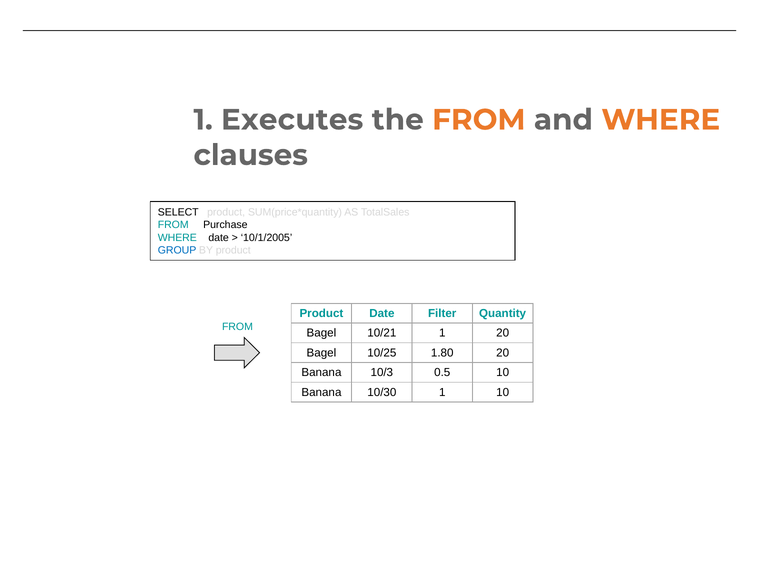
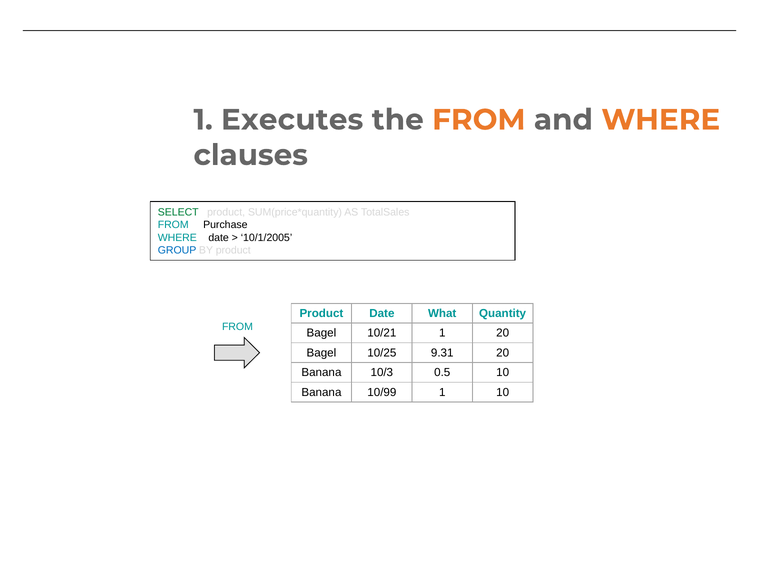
SELECT colour: black -> green
Filter: Filter -> What
1.80: 1.80 -> 9.31
10/30: 10/30 -> 10/99
